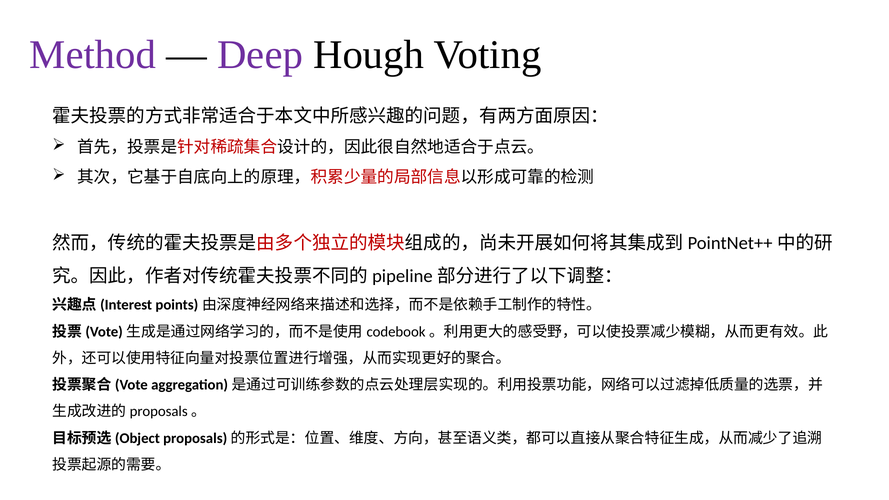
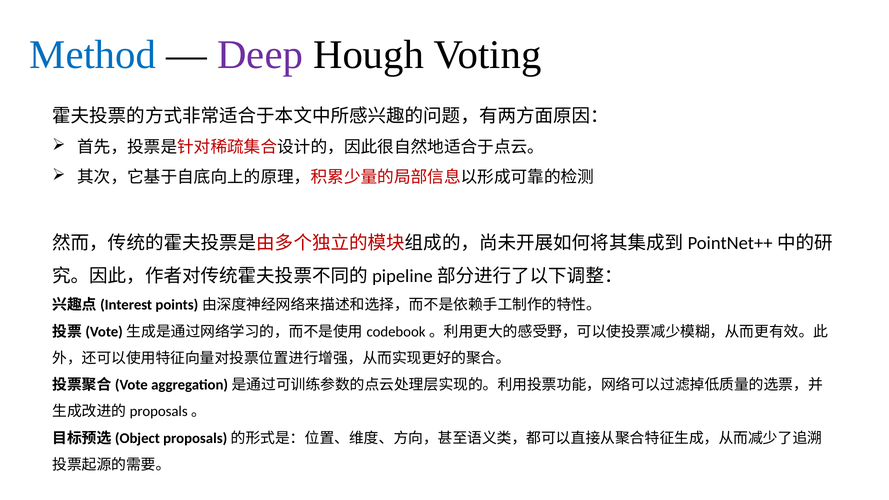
Method colour: purple -> blue
